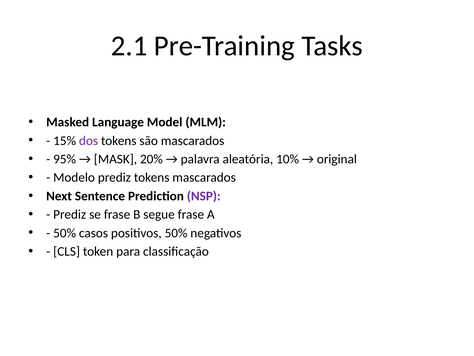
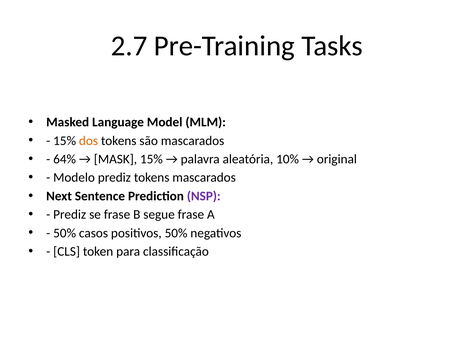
2.1: 2.1 -> 2.7
dos colour: purple -> orange
95%: 95% -> 64%
MASK 20%: 20% -> 15%
